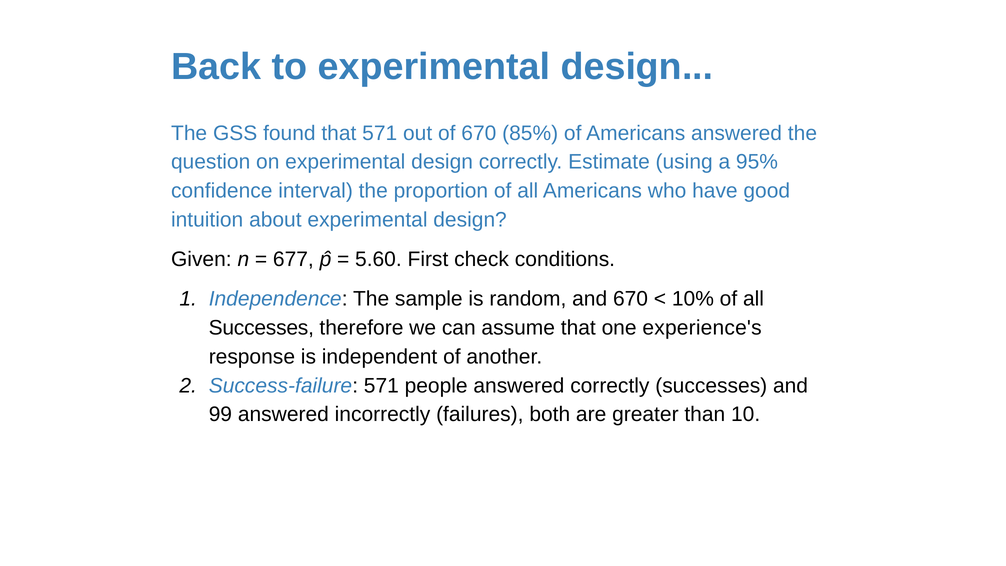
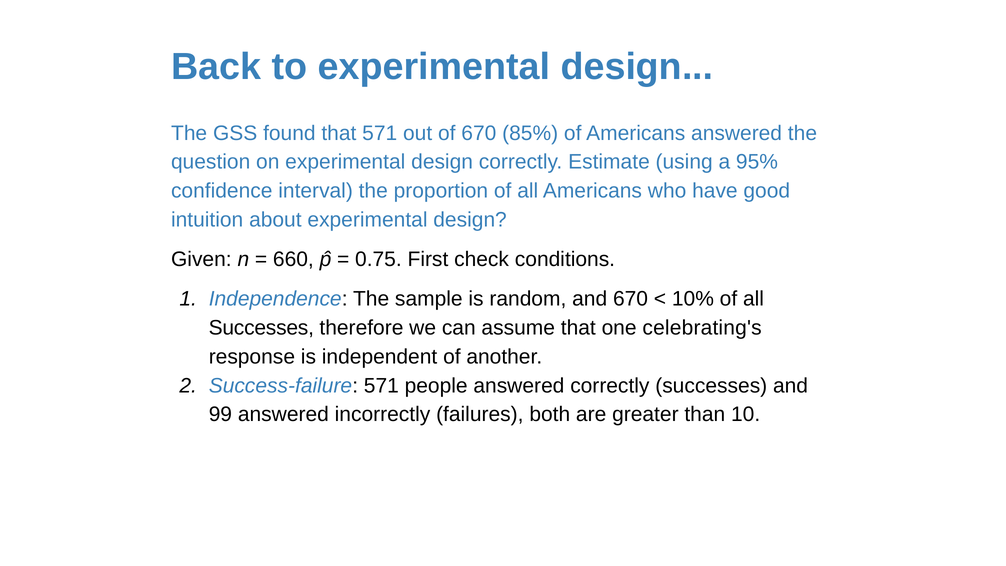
677: 677 -> 660
5.60: 5.60 -> 0.75
experience's: experience's -> celebrating's
